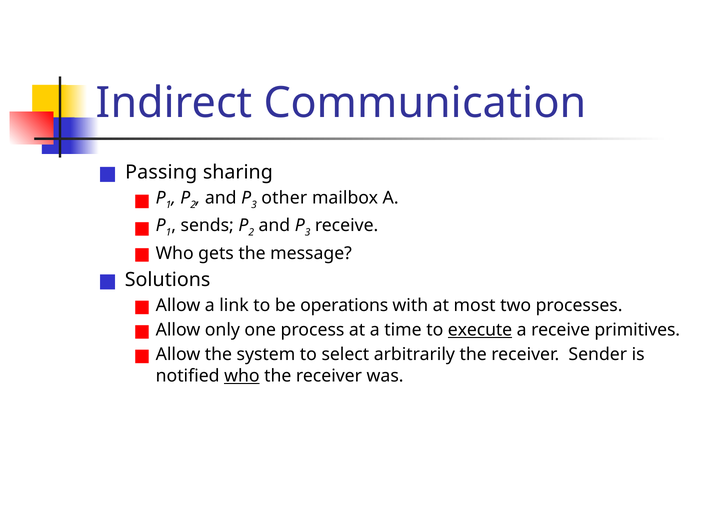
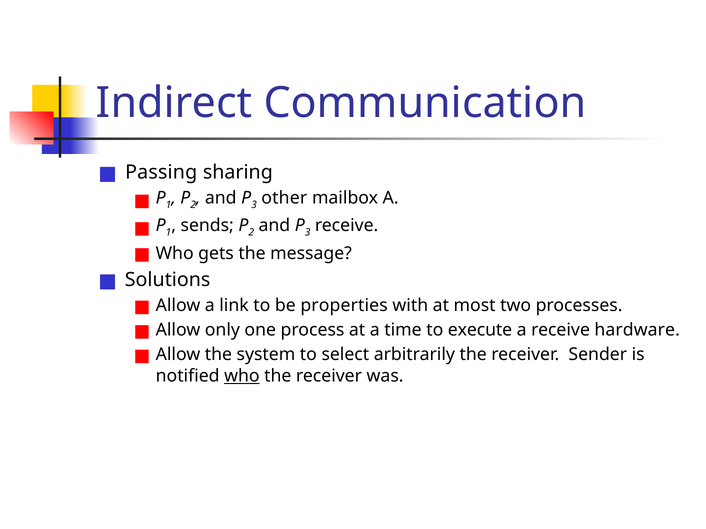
operations: operations -> properties
execute underline: present -> none
primitives: primitives -> hardware
